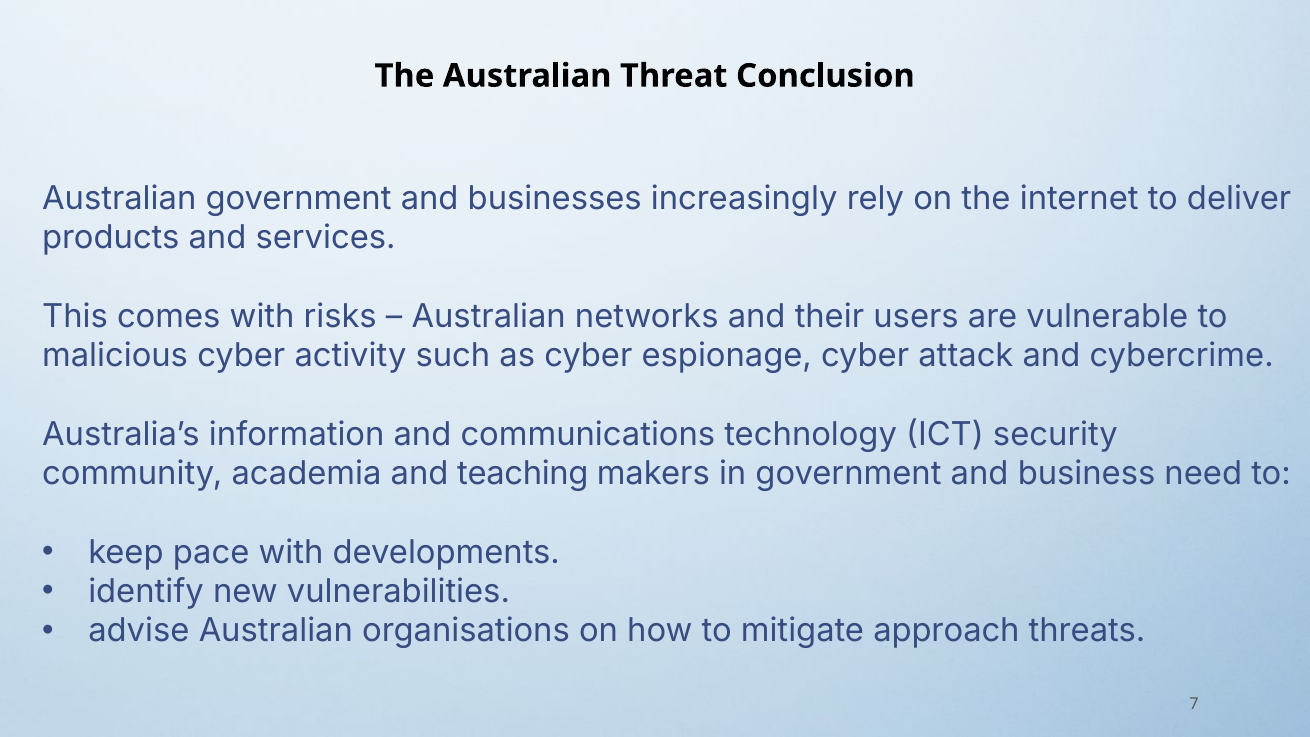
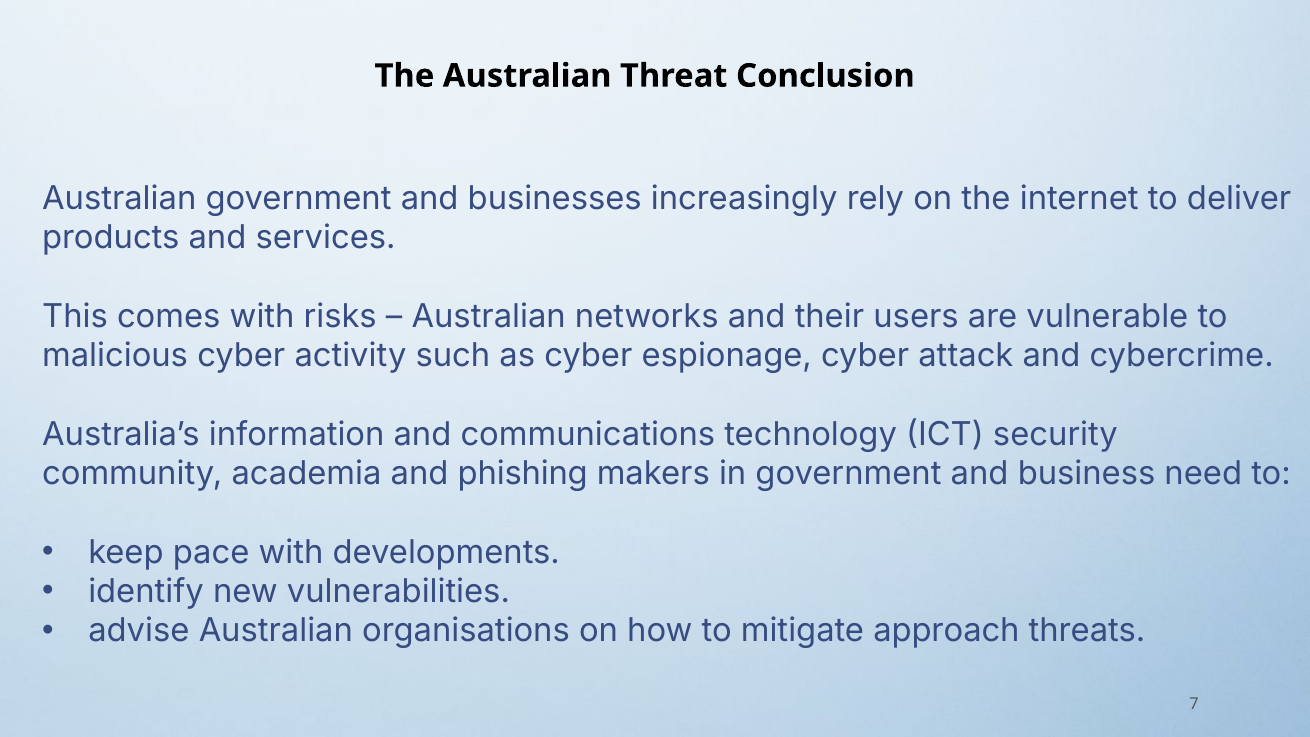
teaching: teaching -> phishing
